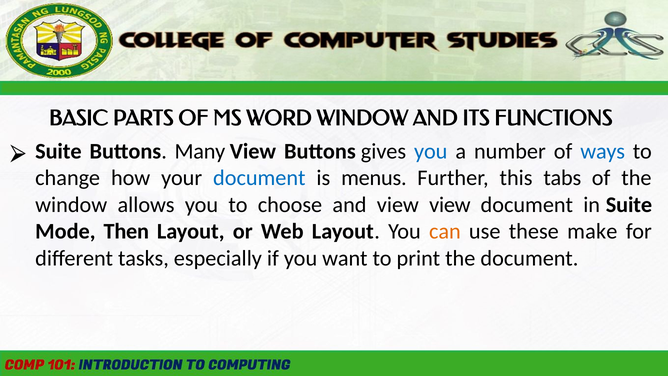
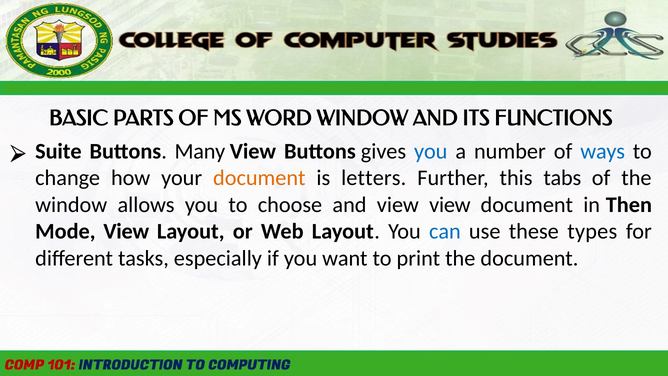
document at (259, 178) colour: blue -> orange
menus: menus -> letters
in Suite: Suite -> Then
Mode Then: Then -> View
can colour: orange -> blue
make: make -> types
